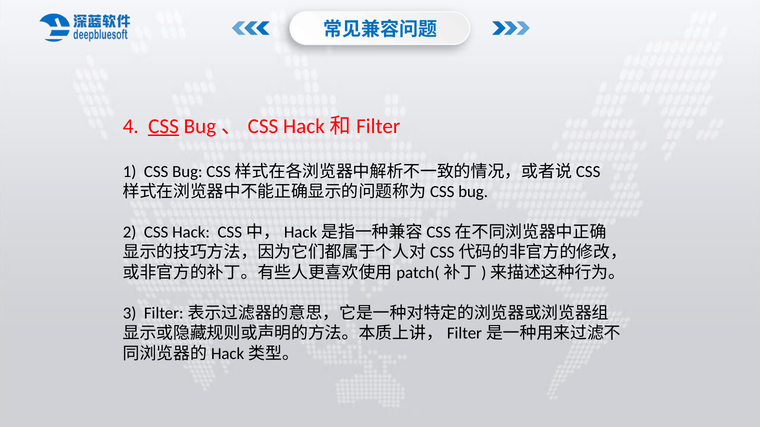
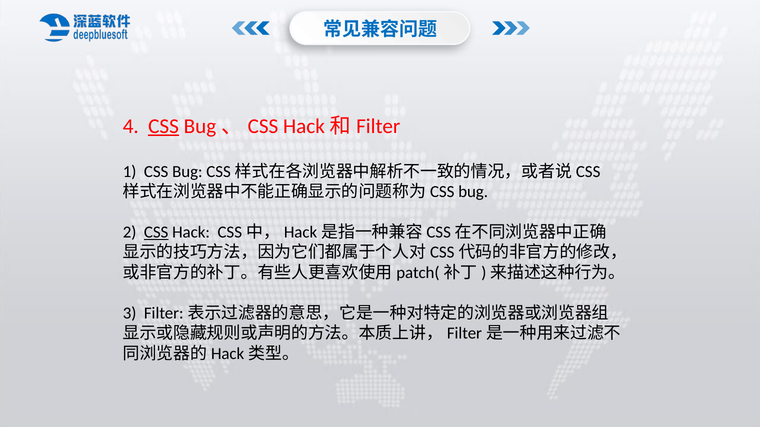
CSS at (156, 232) underline: none -> present
